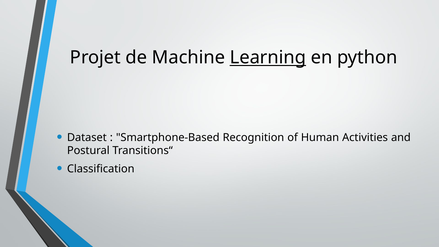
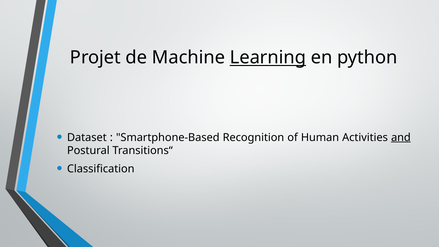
and underline: none -> present
